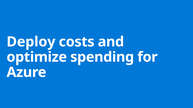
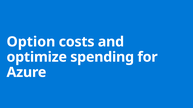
Deploy: Deploy -> Option
